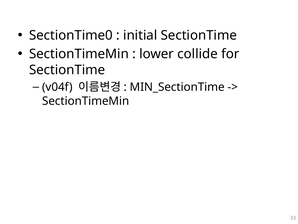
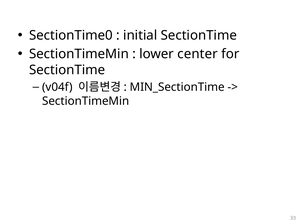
collide: collide -> center
